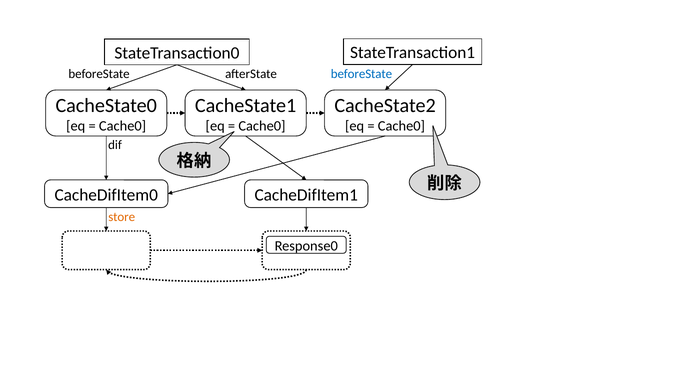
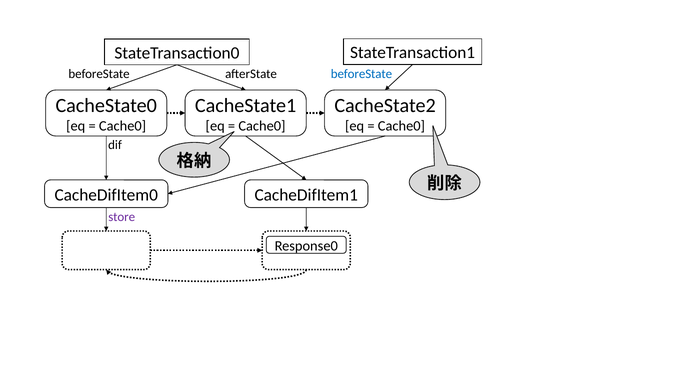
store colour: orange -> purple
